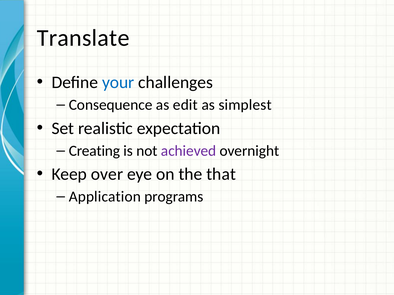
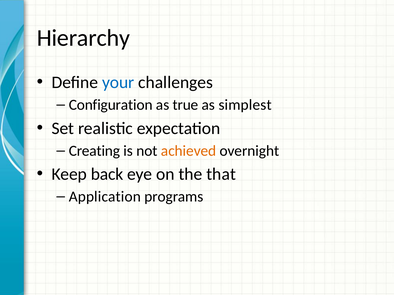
Translate: Translate -> Hierarchy
Consequence: Consequence -> Configuration
edit: edit -> true
achieved colour: purple -> orange
over: over -> back
